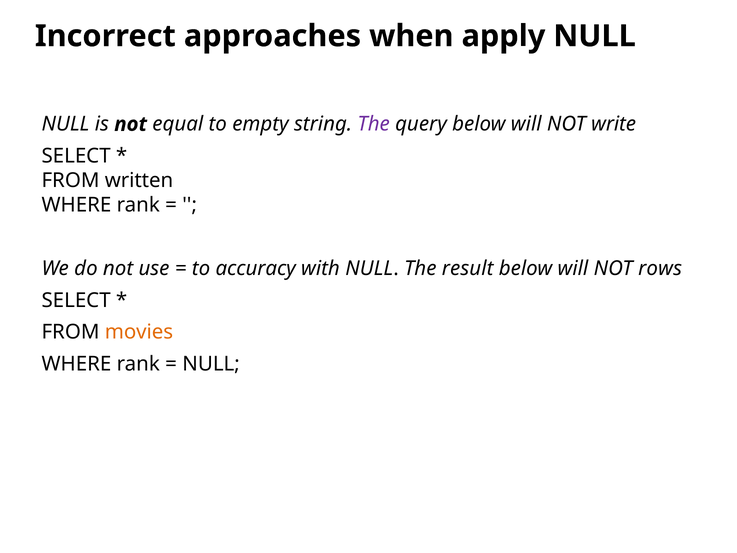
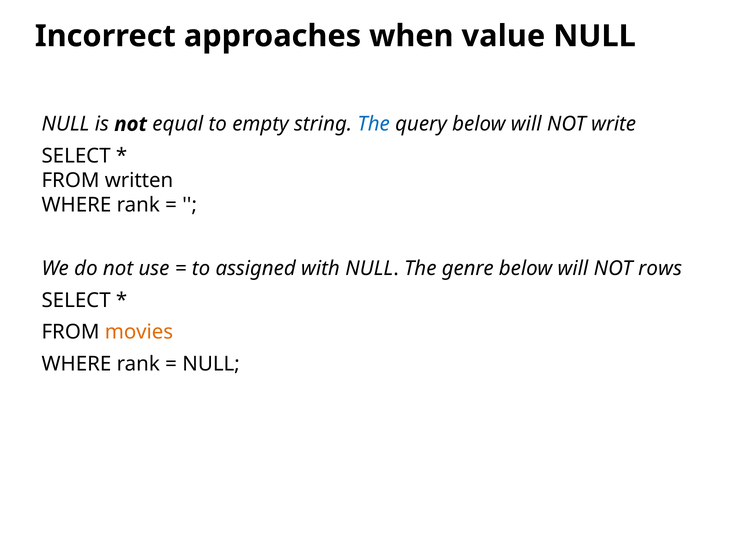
apply: apply -> value
The at (374, 124) colour: purple -> blue
accuracy: accuracy -> assigned
result: result -> genre
